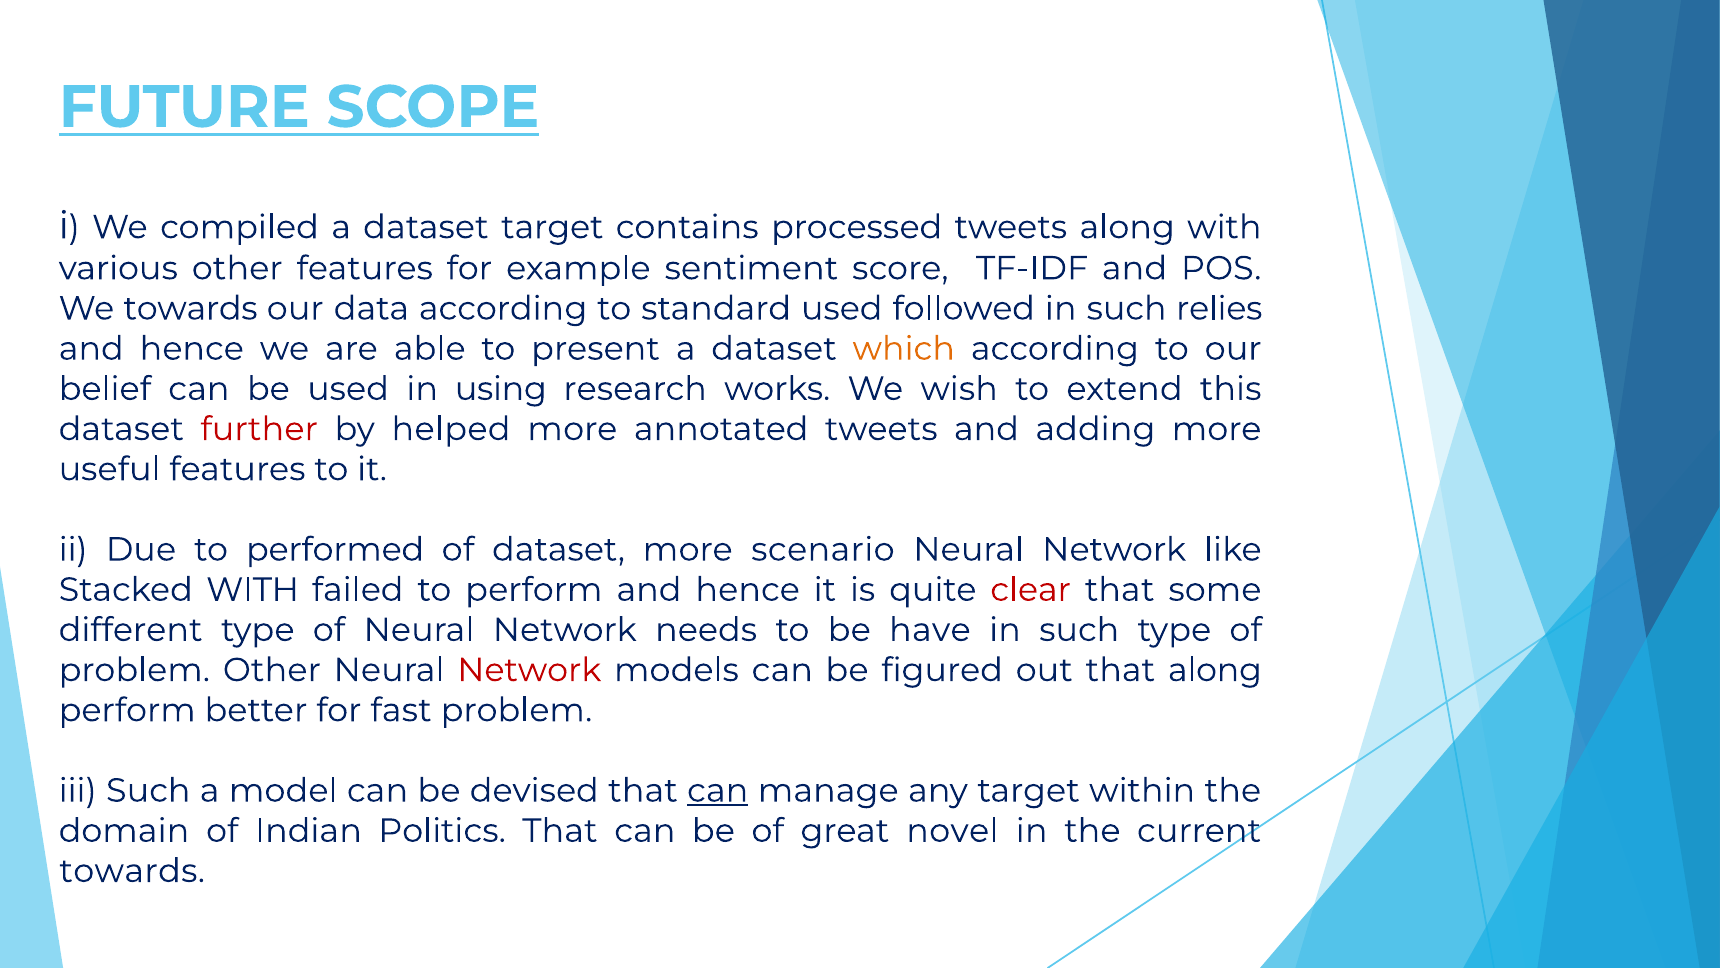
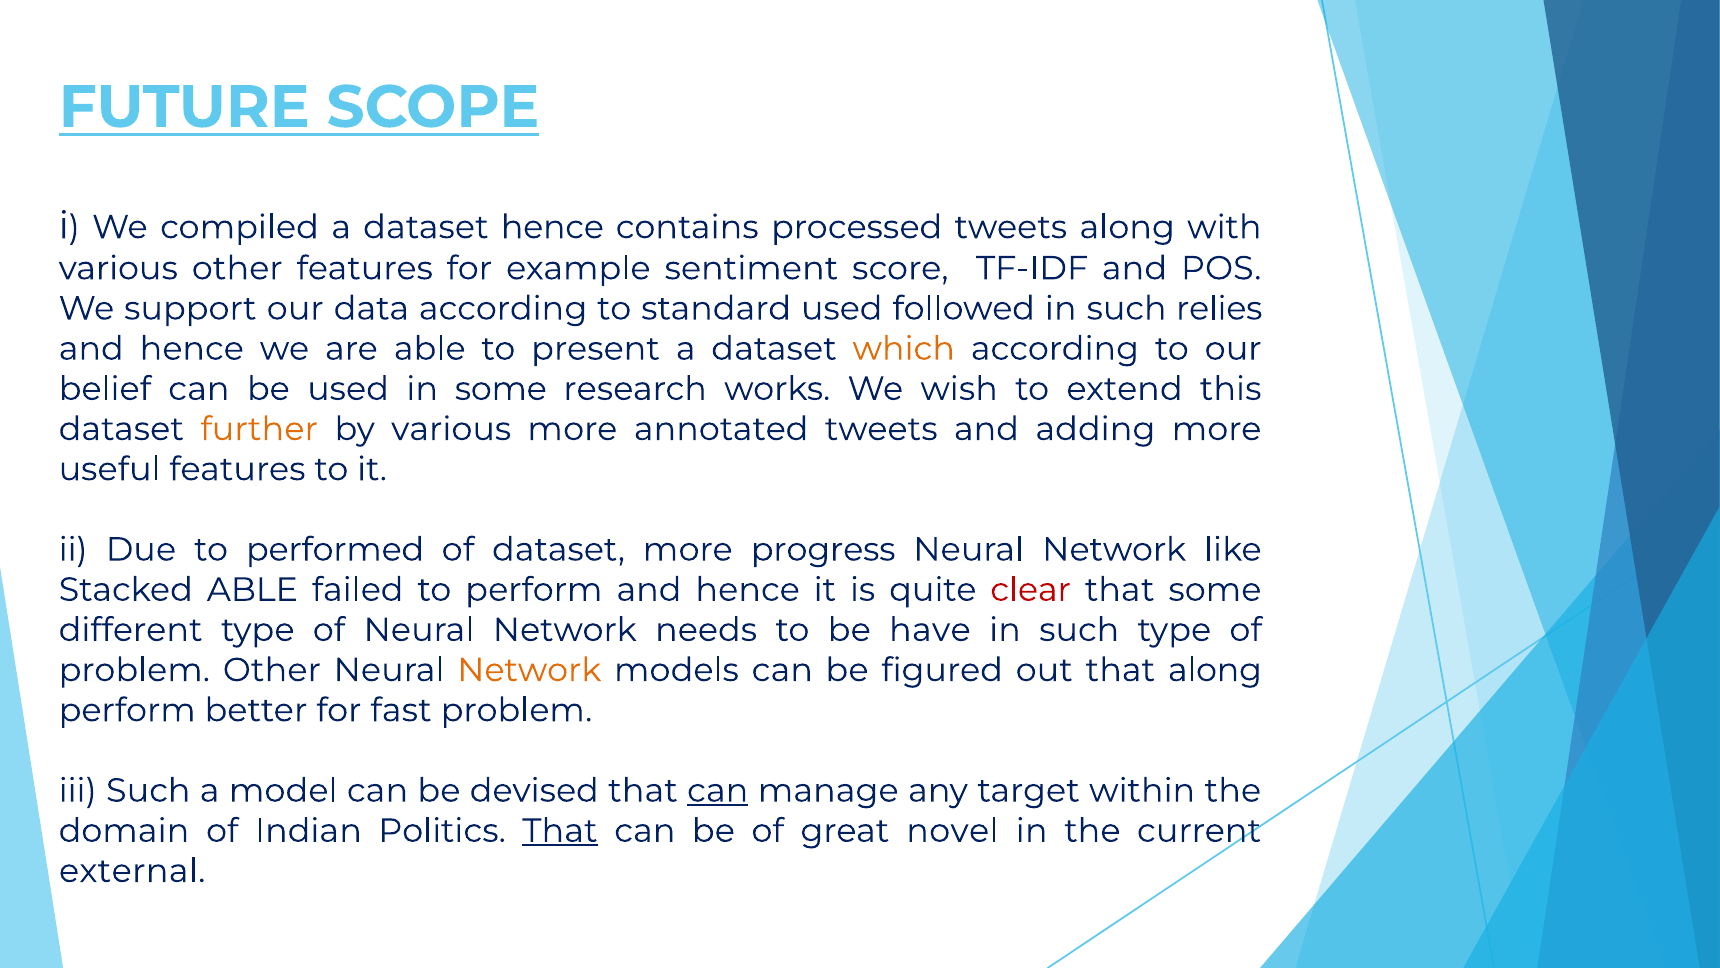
dataset target: target -> hence
We towards: towards -> support
in using: using -> some
further colour: red -> orange
by helped: helped -> various
scenario: scenario -> progress
Stacked WITH: WITH -> ABLE
Network at (529, 670) colour: red -> orange
That at (560, 830) underline: none -> present
towards at (132, 871): towards -> external
